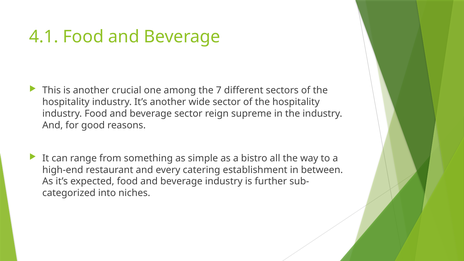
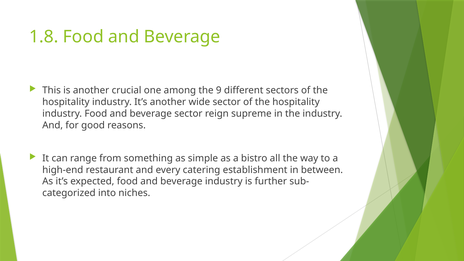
4.1: 4.1 -> 1.8
7: 7 -> 9
